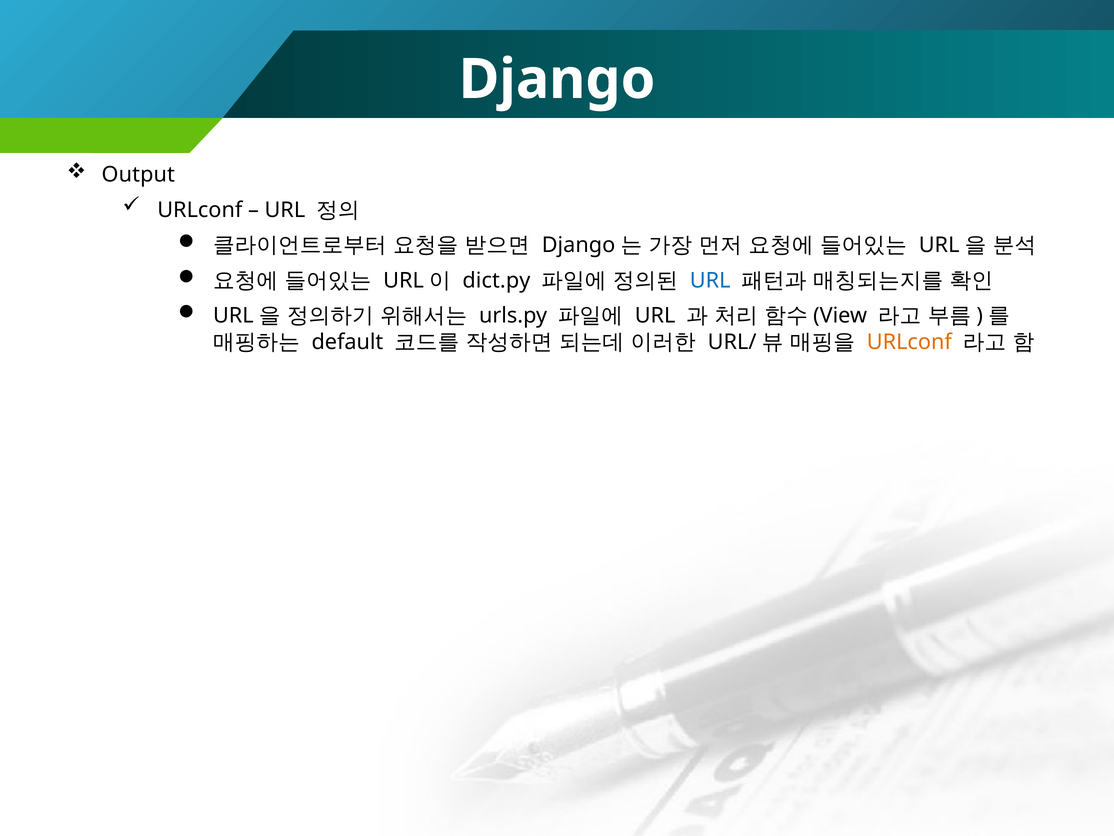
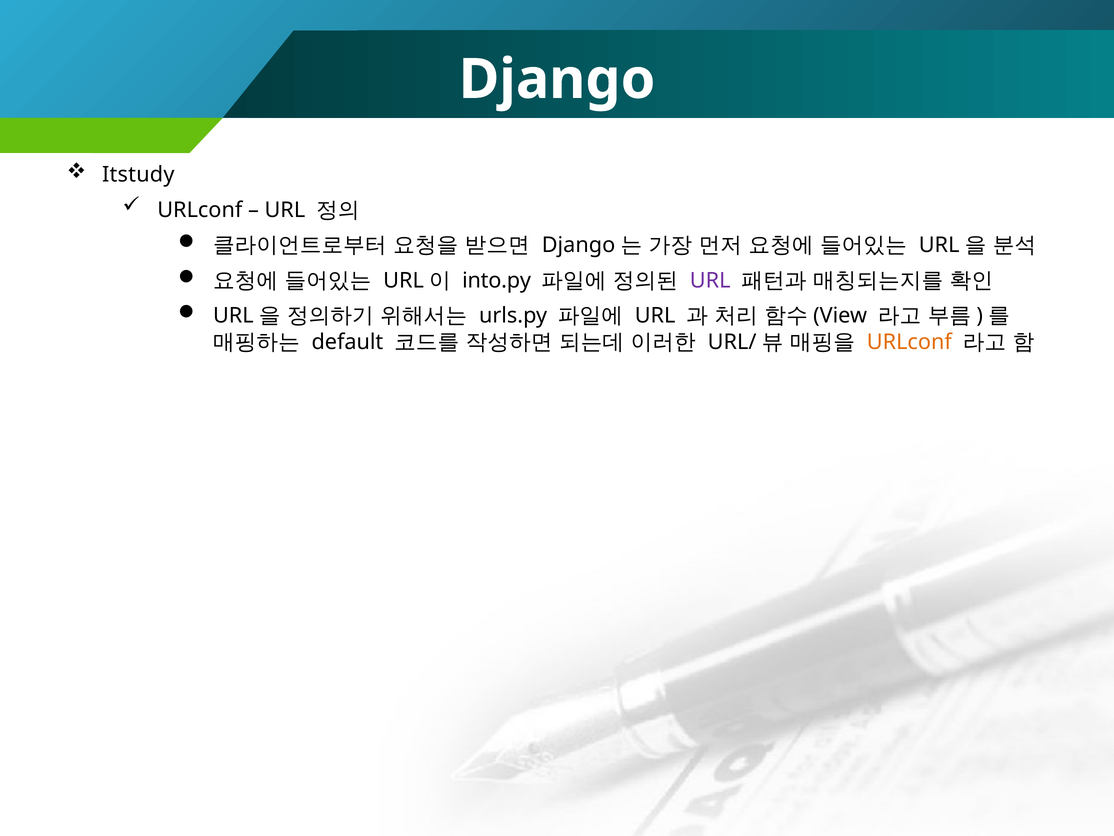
Output: Output -> Itstudy
dict.py: dict.py -> into.py
URL at (710, 280) colour: blue -> purple
